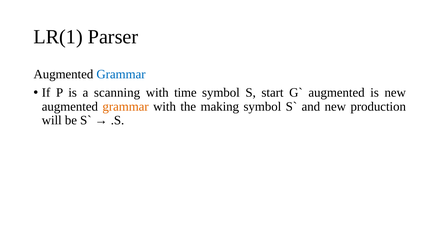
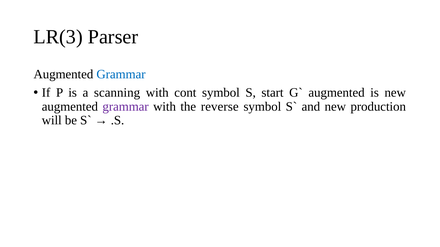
LR(1: LR(1 -> LR(3
time: time -> cont
grammar at (126, 107) colour: orange -> purple
making: making -> reverse
